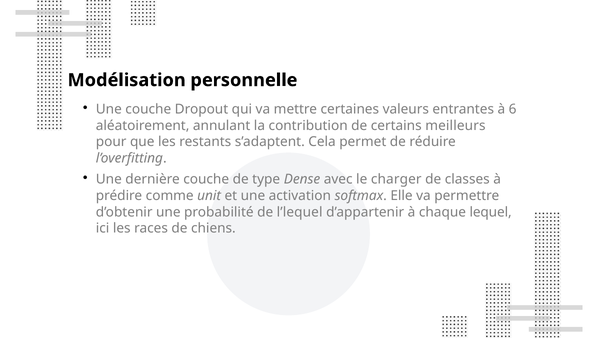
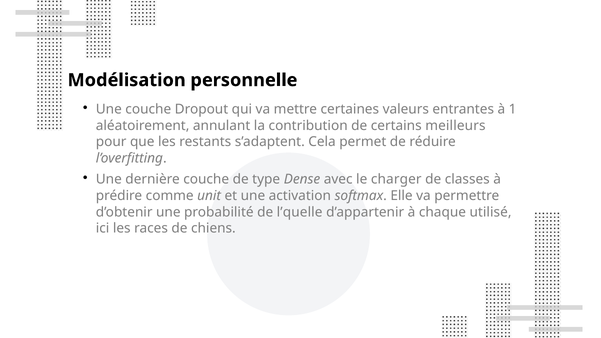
6: 6 -> 1
l’lequel: l’lequel -> l’quelle
lequel: lequel -> utilisé
